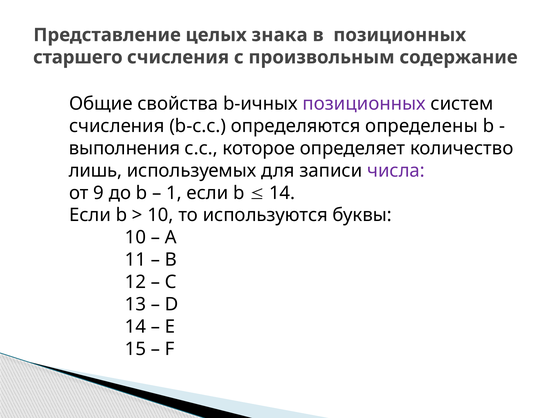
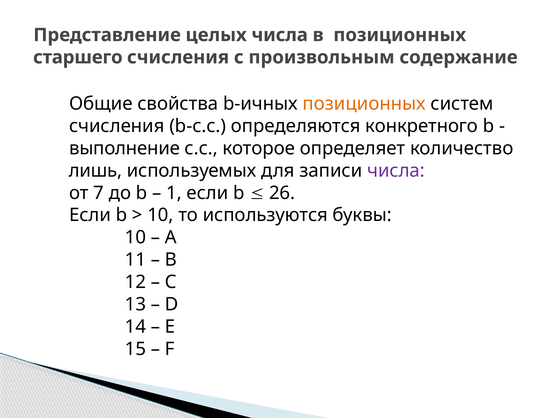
целых знака: знака -> числа
позиционных at (364, 104) colour: purple -> orange
определены: определены -> конкретного
выполнения: выполнения -> выполнение
9: 9 -> 7
14 at (282, 193): 14 -> 26
